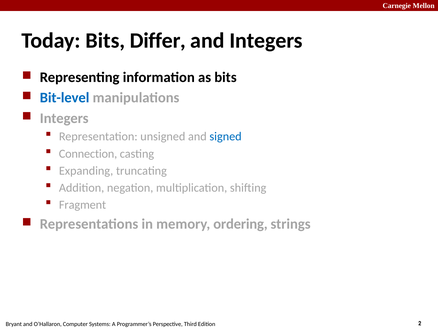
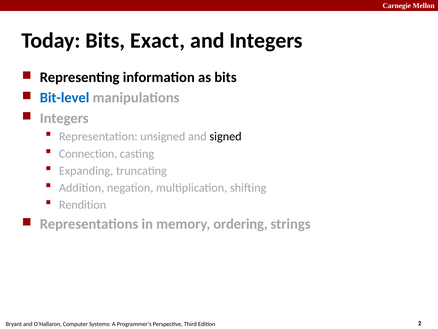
Differ: Differ -> Exact
signed colour: blue -> black
Fragment: Fragment -> Rendition
